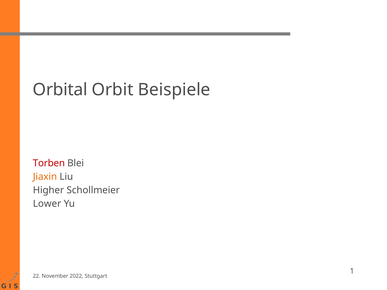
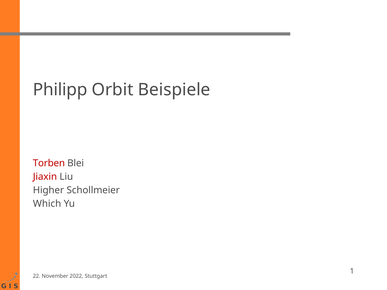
Orbital: Orbital -> Philipp
Jiaxin colour: orange -> red
Lower: Lower -> Which
